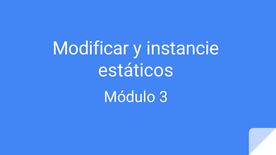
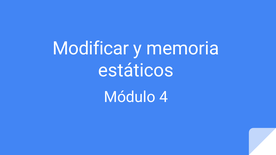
instancie: instancie -> memoria
3: 3 -> 4
